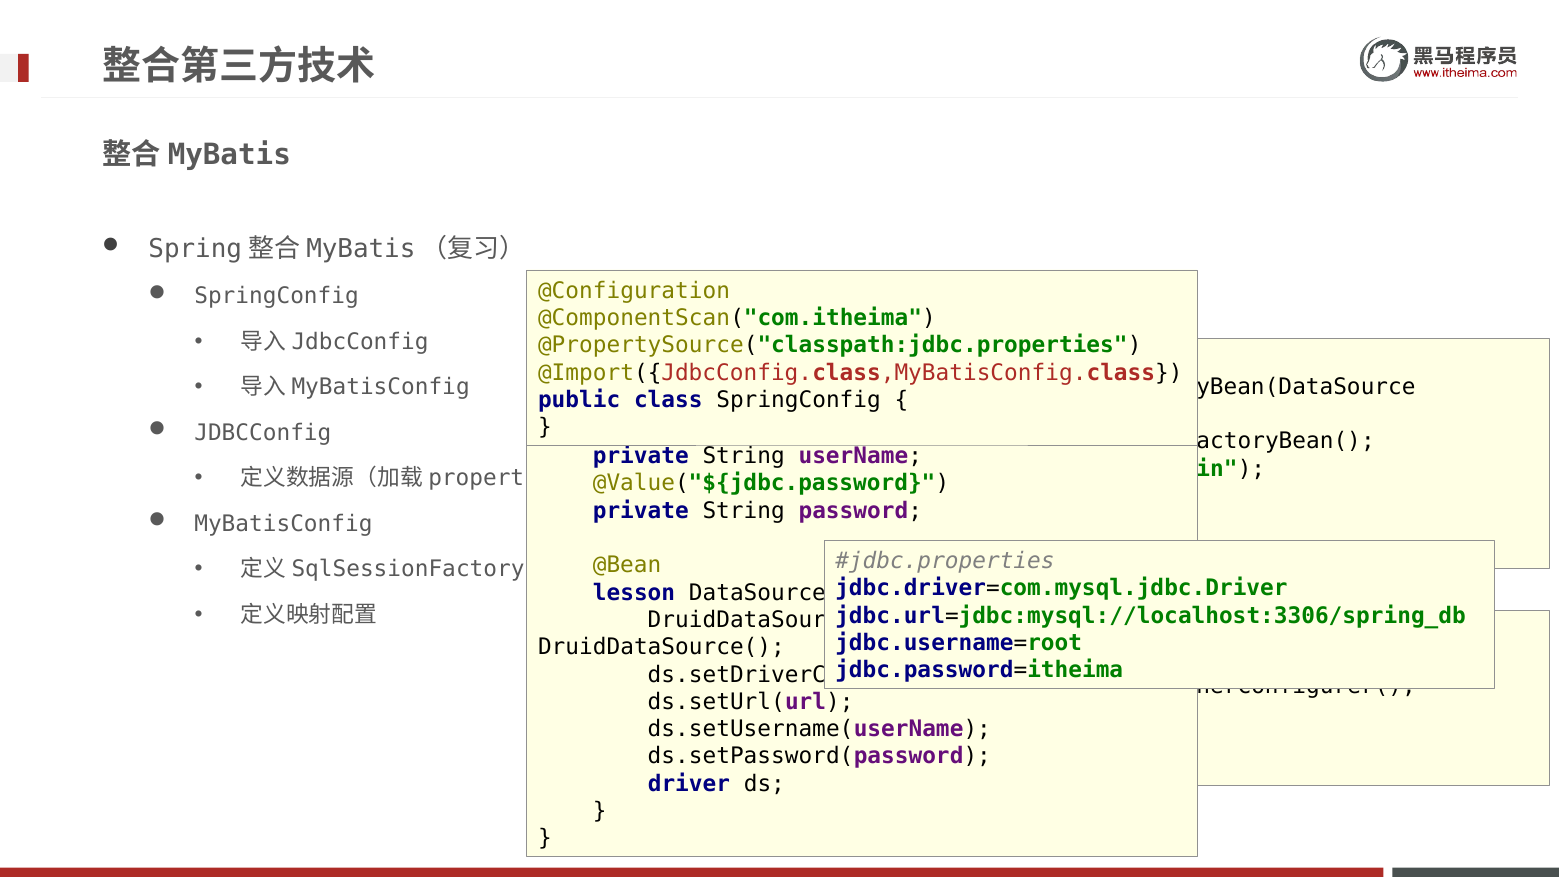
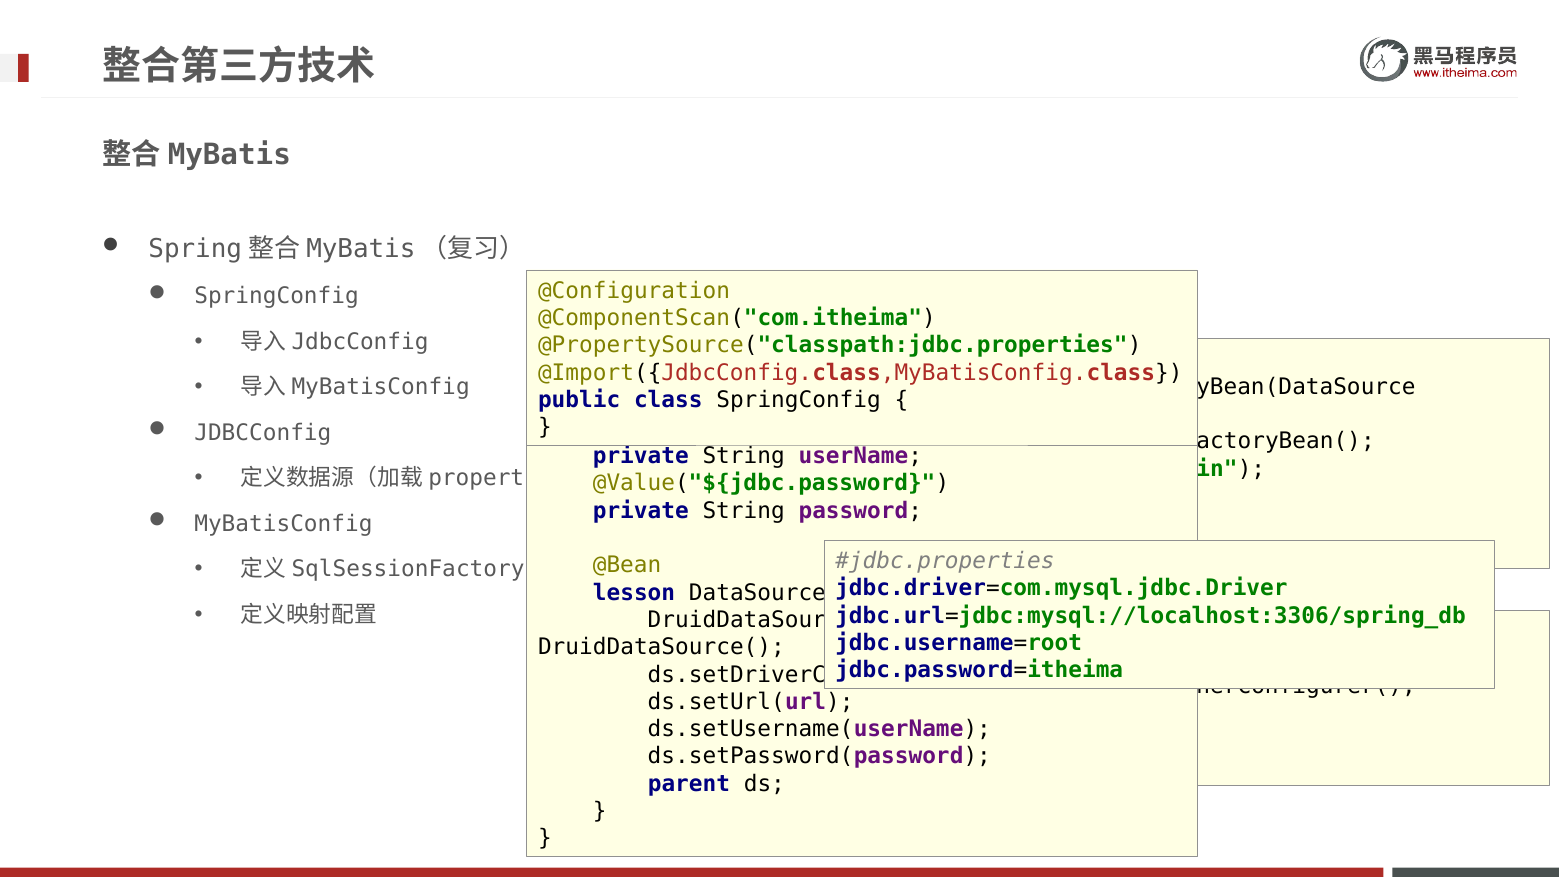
driver at (689, 784): driver -> parent
